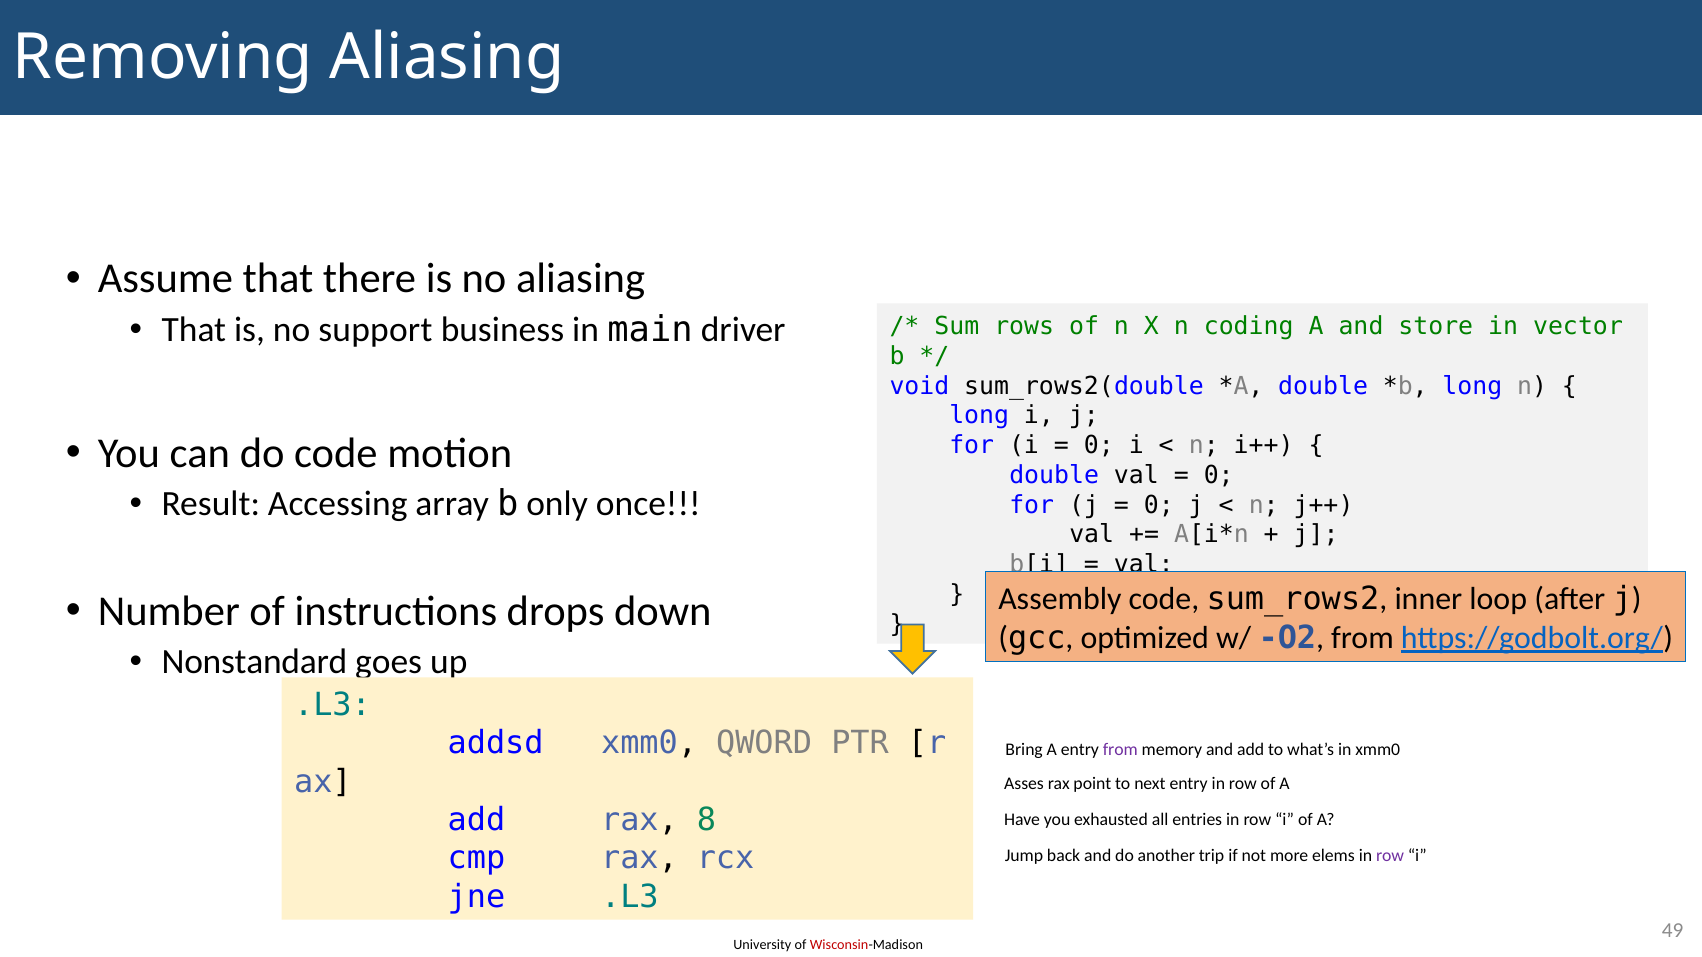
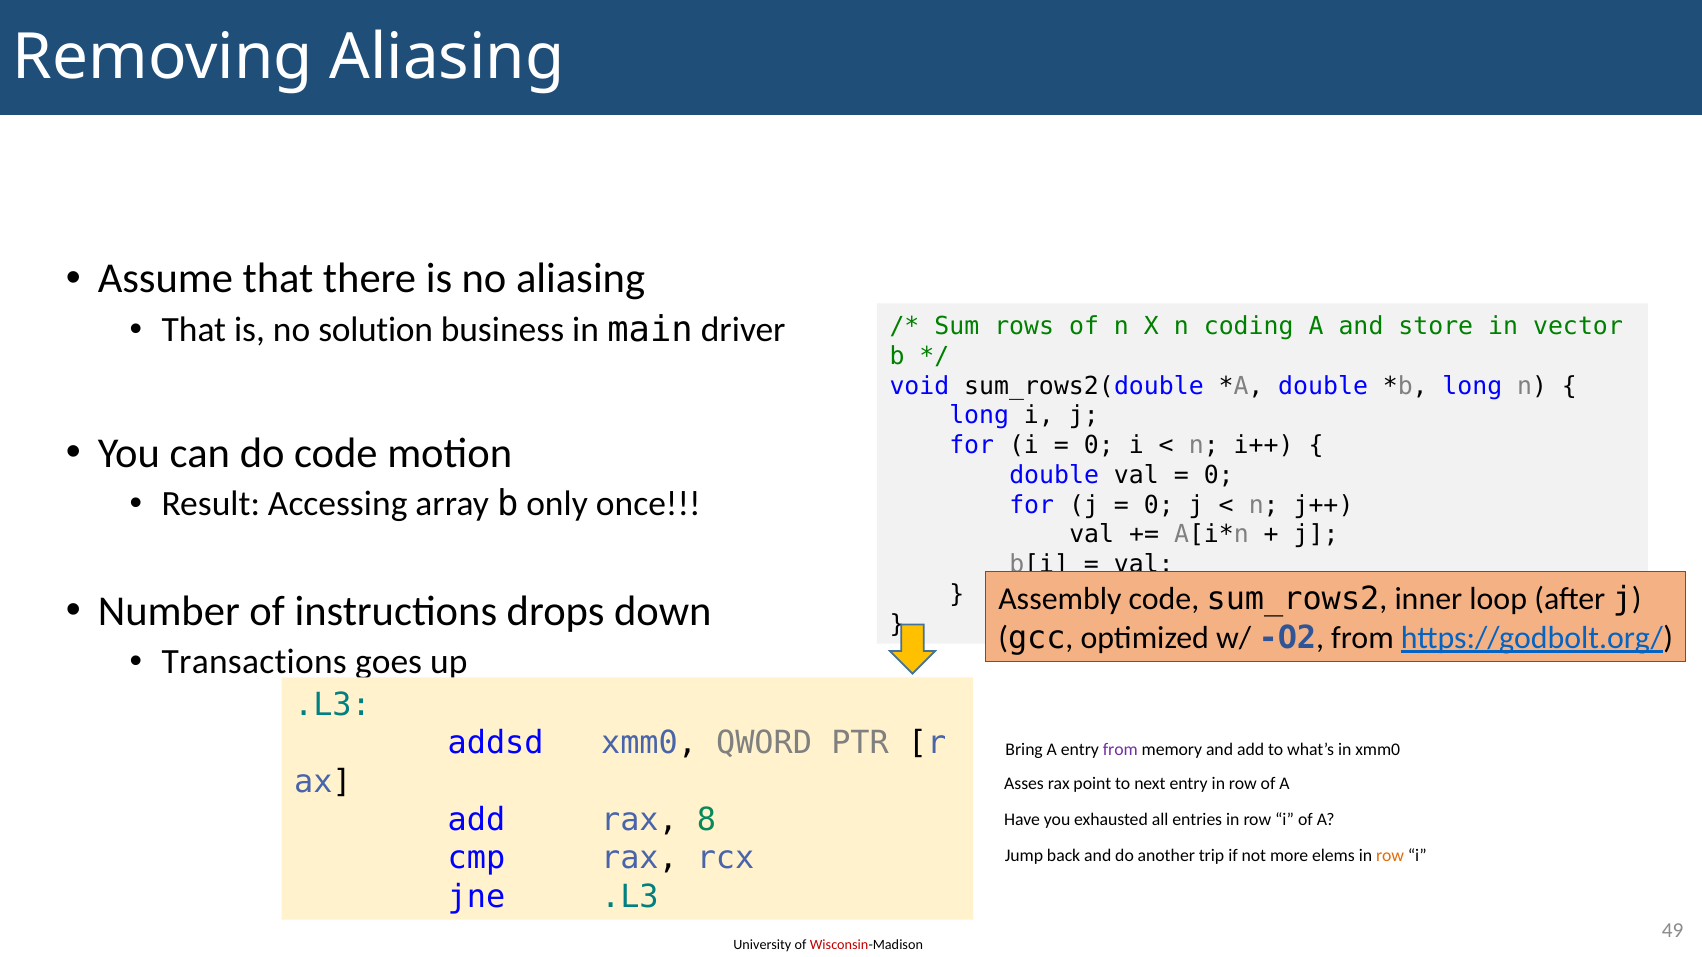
support: support -> solution
Nonstandard: Nonstandard -> Transactions
row at (1390, 856) colour: purple -> orange
